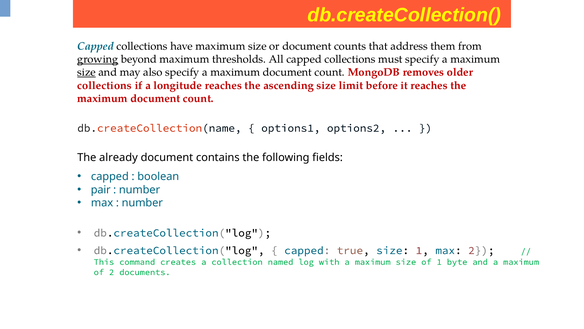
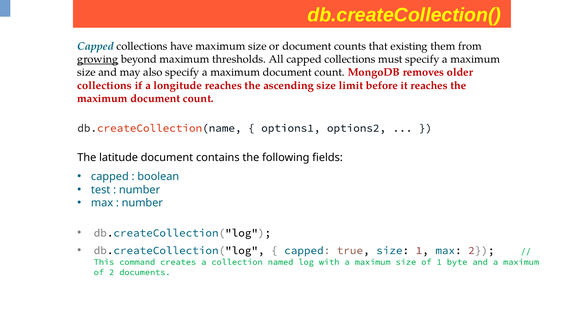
address: address -> existing
size at (87, 72) underline: present -> none
already: already -> latitude
pair: pair -> test
